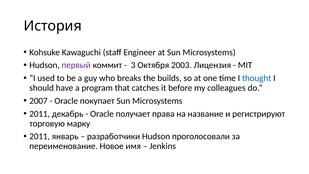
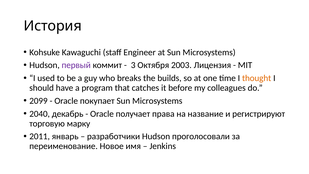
thought colour: blue -> orange
2007: 2007 -> 2099
2011 at (40, 114): 2011 -> 2040
